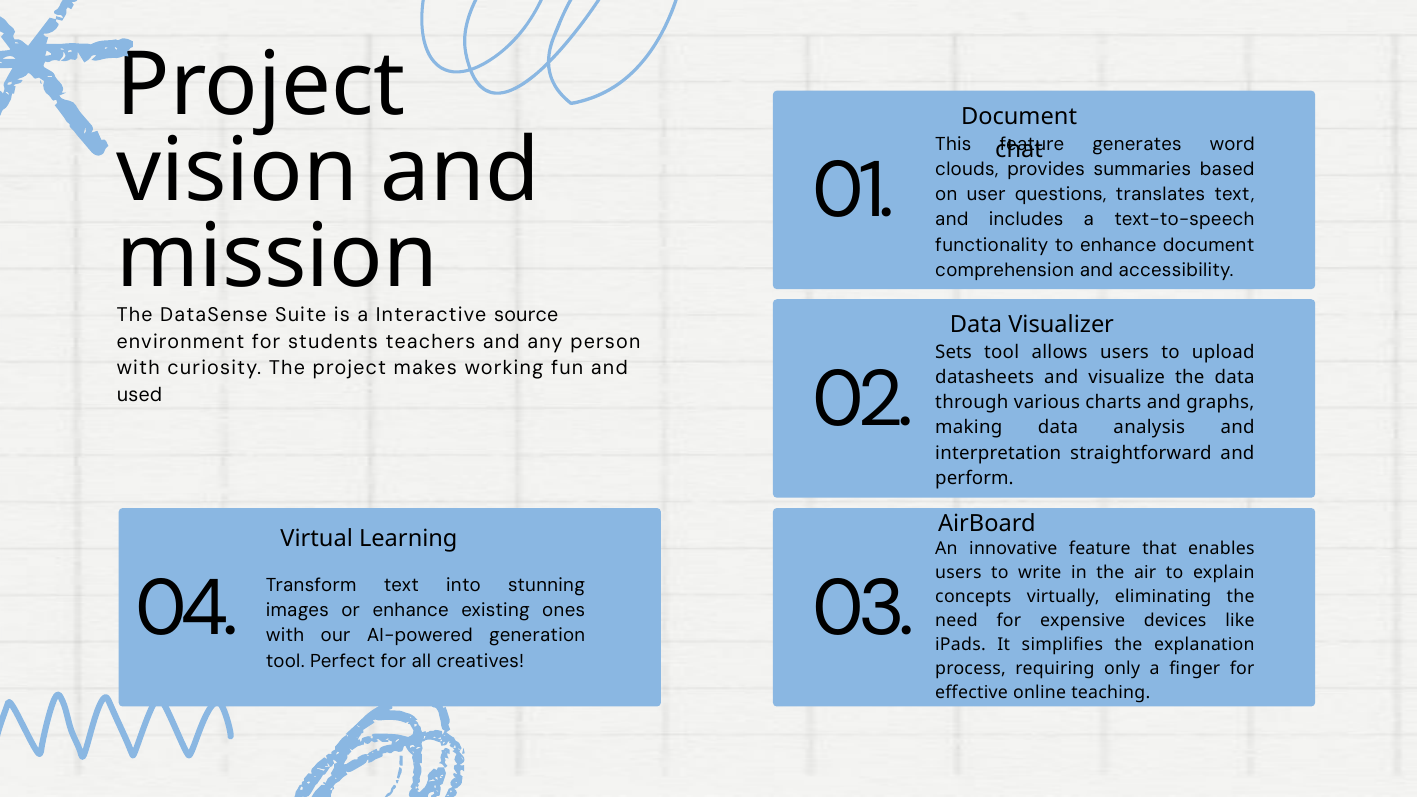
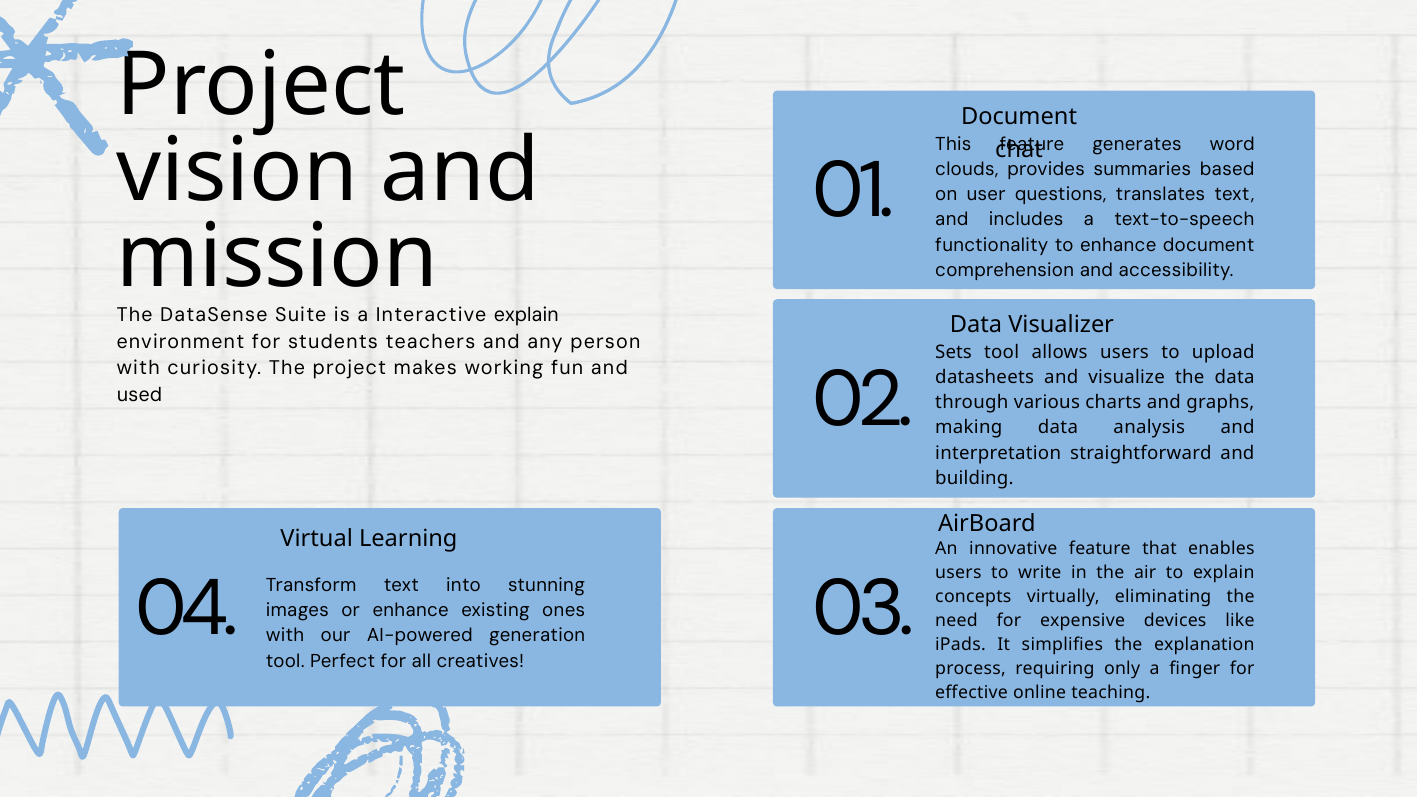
source at (526, 315): source -> explain
perform: perform -> building
